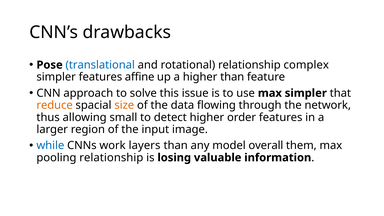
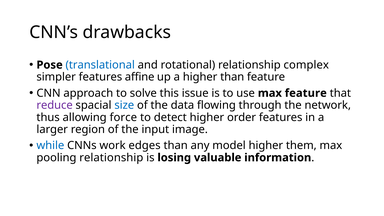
max simpler: simpler -> feature
reduce colour: orange -> purple
size colour: orange -> blue
small: small -> force
layers: layers -> edges
model overall: overall -> higher
